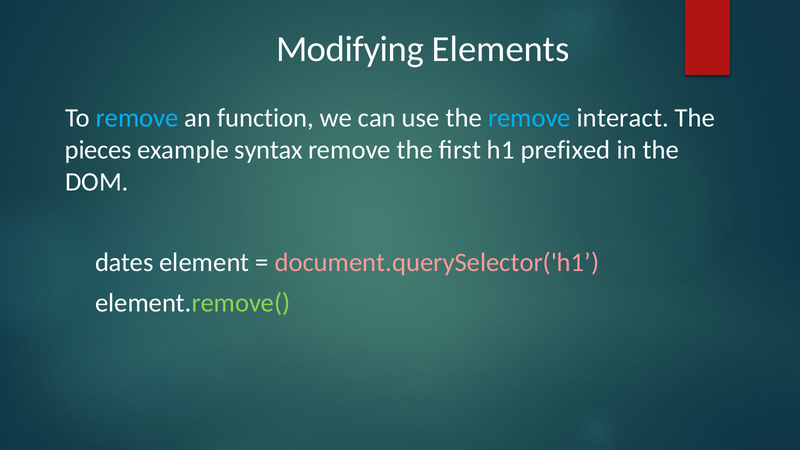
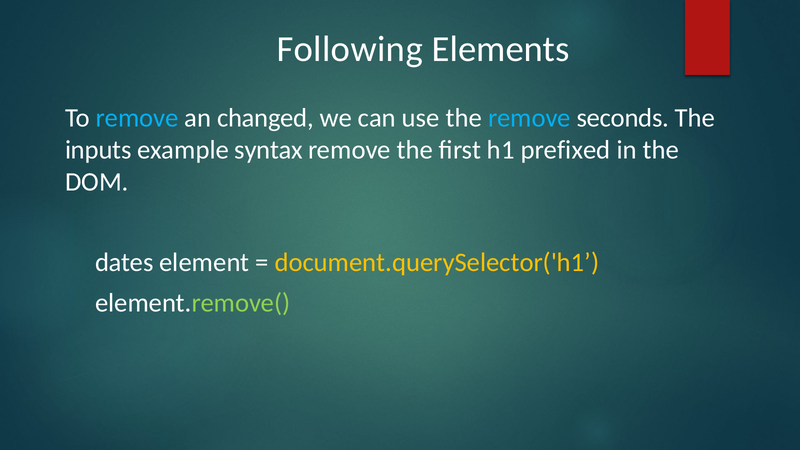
Modifying: Modifying -> Following
function: function -> changed
interact: interact -> seconds
pieces: pieces -> inputs
document.querySelector('h1 colour: pink -> yellow
